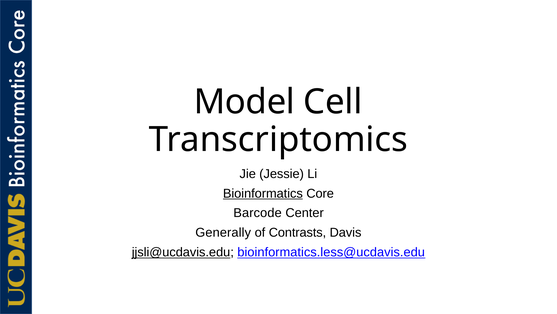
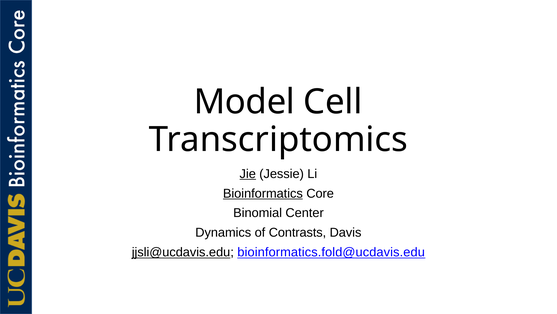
Jie underline: none -> present
Barcode: Barcode -> Binomial
Generally: Generally -> Dynamics
bioinformatics.less@ucdavis.edu: bioinformatics.less@ucdavis.edu -> bioinformatics.fold@ucdavis.edu
